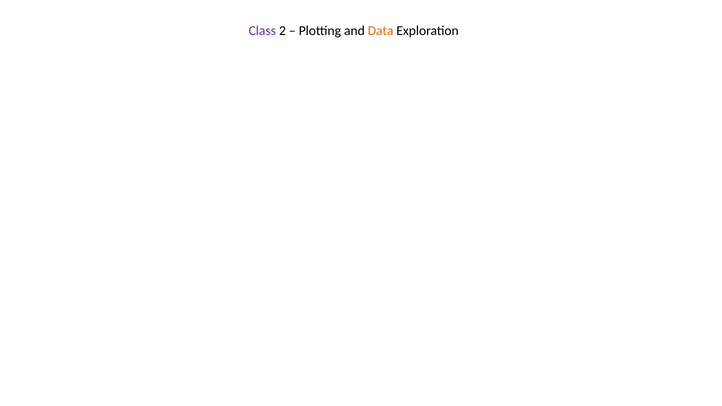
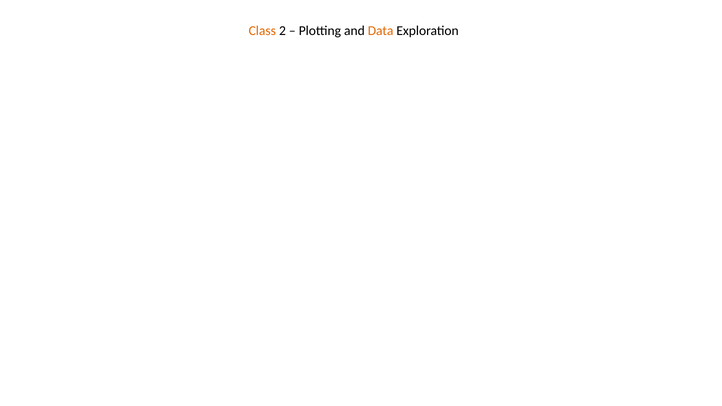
Class colour: purple -> orange
